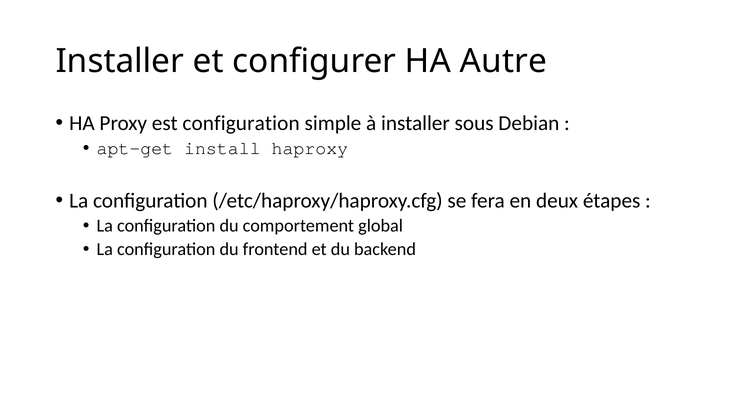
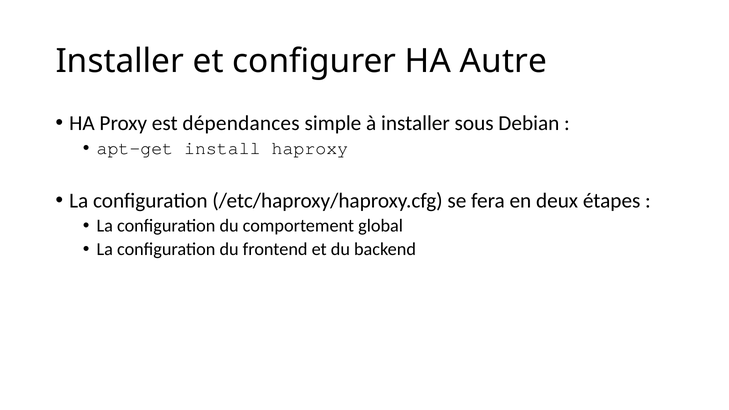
est configuration: configuration -> dépendances
